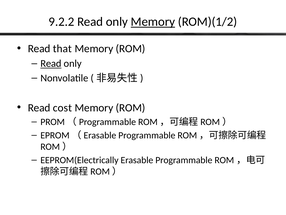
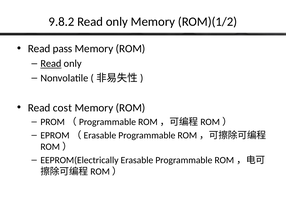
9.2.2: 9.2.2 -> 9.8.2
Memory at (153, 22) underline: present -> none
that: that -> pass
